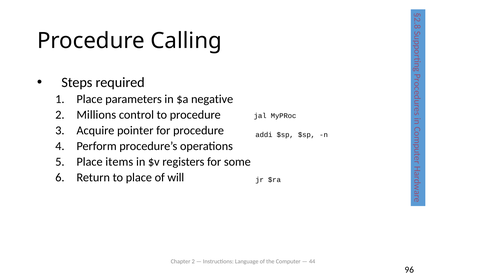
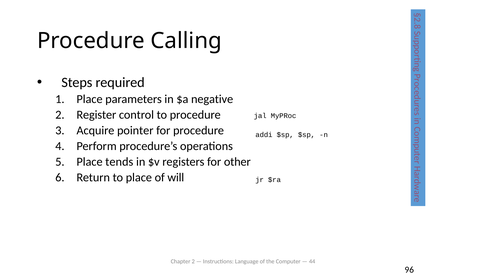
Millions: Millions -> Register
items: items -> tends
some: some -> other
